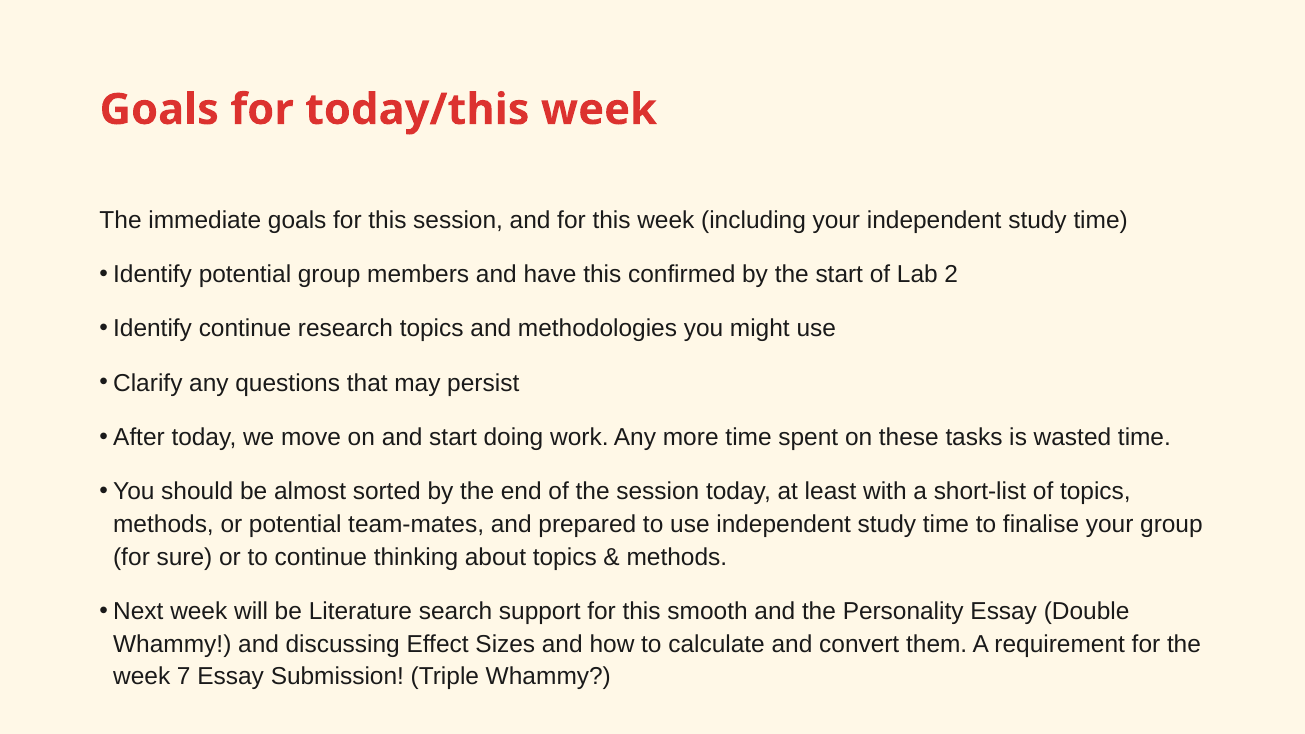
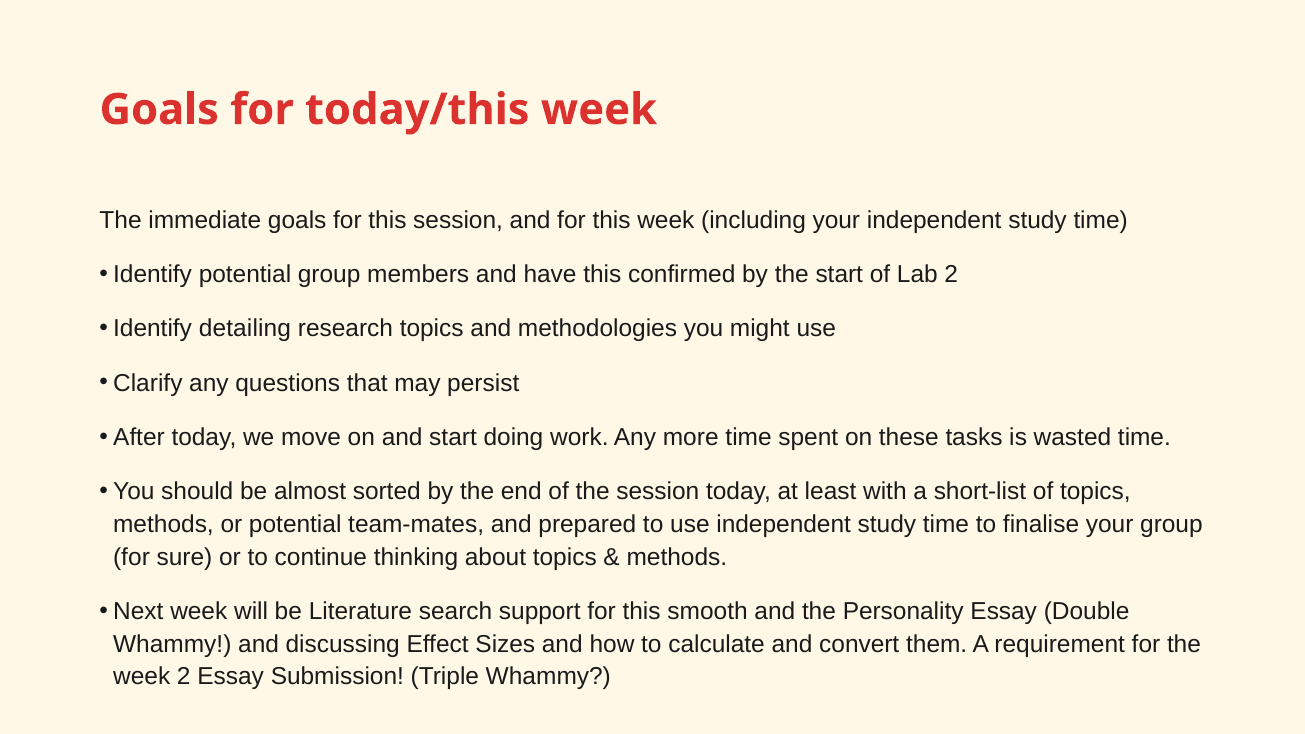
Identify continue: continue -> detailing
week 7: 7 -> 2
